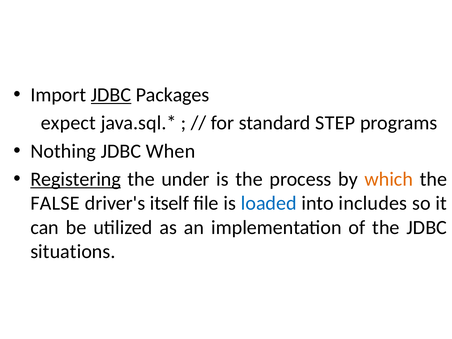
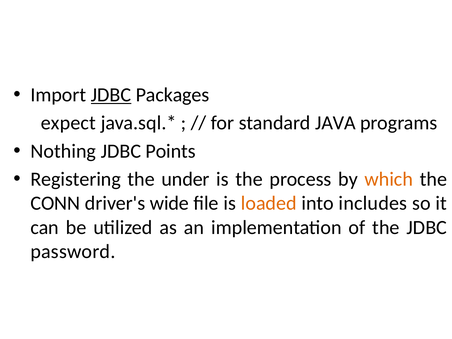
STEP: STEP -> JAVA
When: When -> Points
Registering underline: present -> none
FALSE: FALSE -> CONN
itself: itself -> wide
loaded colour: blue -> orange
situations: situations -> password
